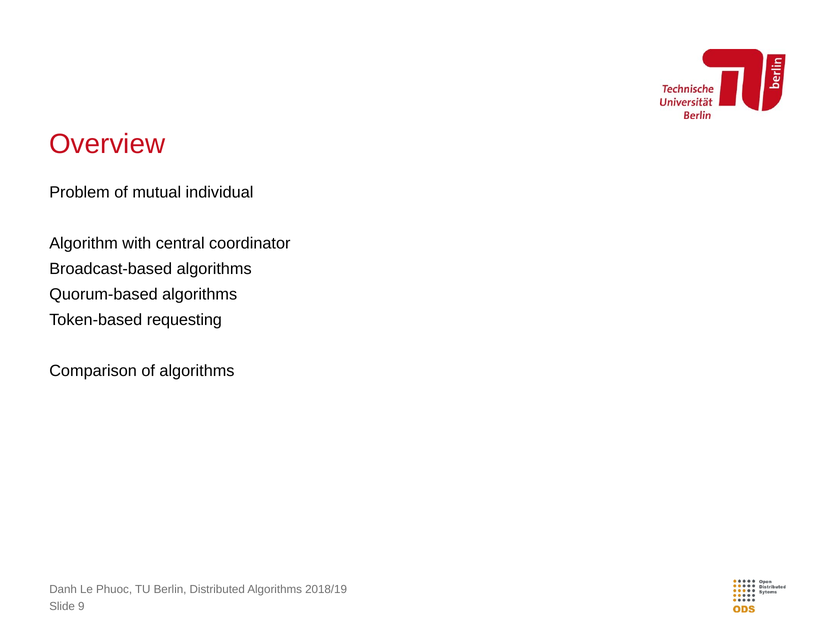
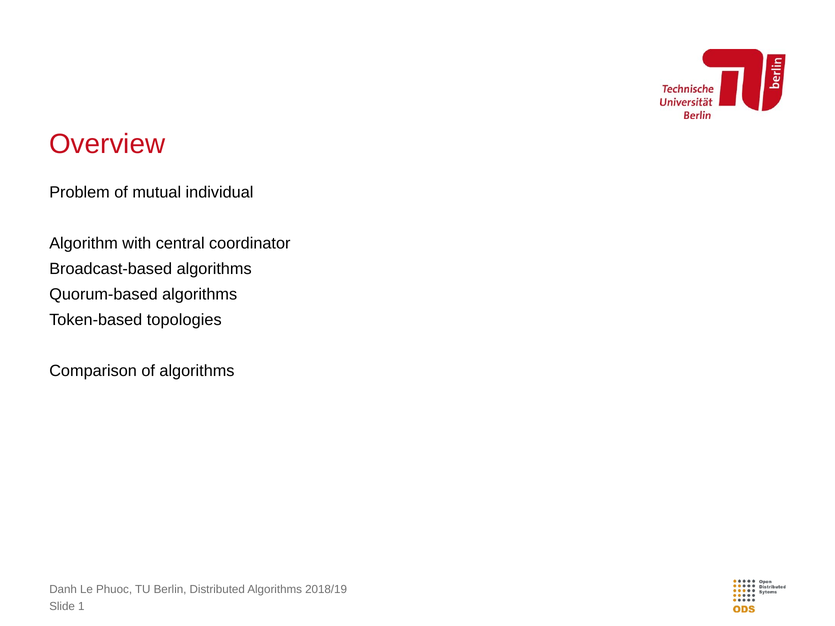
requesting: requesting -> topologies
9: 9 -> 1
